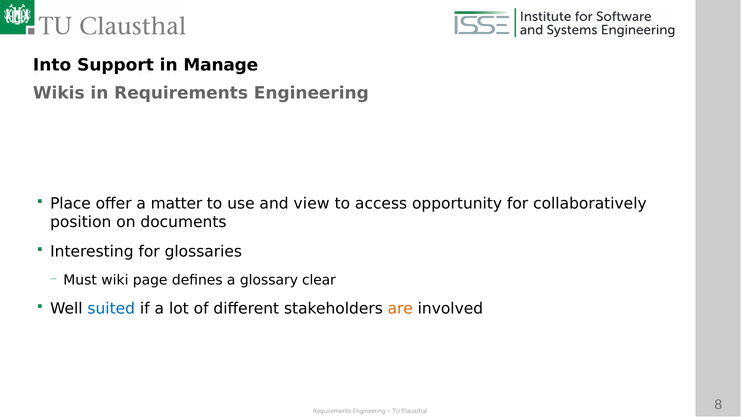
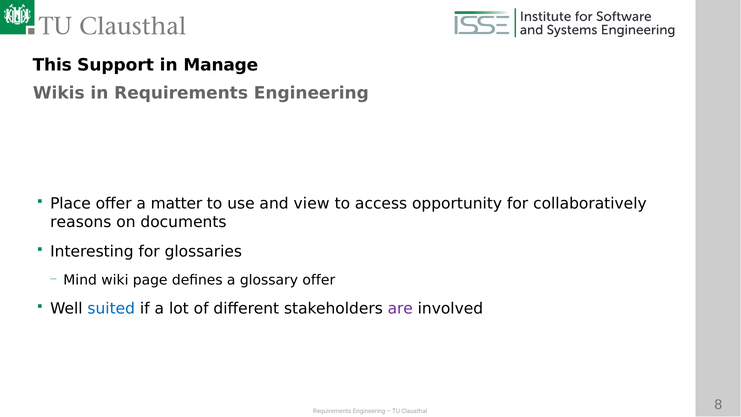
Into: Into -> This
position: position -> reasons
Must: Must -> Mind
glossary clear: clear -> offer
are colour: orange -> purple
